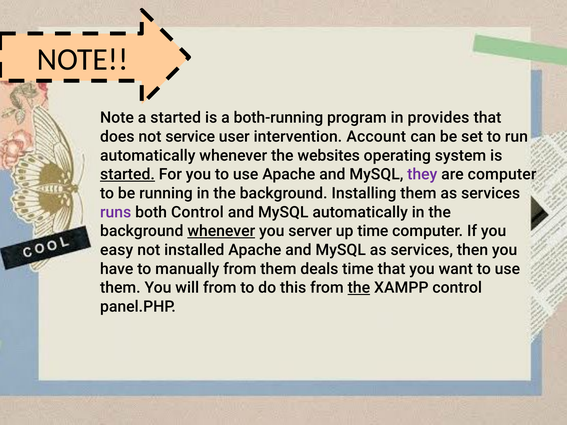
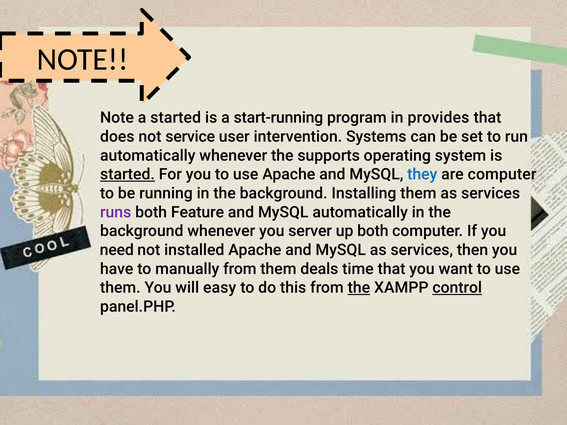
both-running: both-running -> start-running
Account: Account -> Systems
websites: websites -> supports
they colour: purple -> blue
both Control: Control -> Feature
whenever at (221, 231) underline: present -> none
up time: time -> both
easy: easy -> need
will from: from -> easy
control at (457, 288) underline: none -> present
